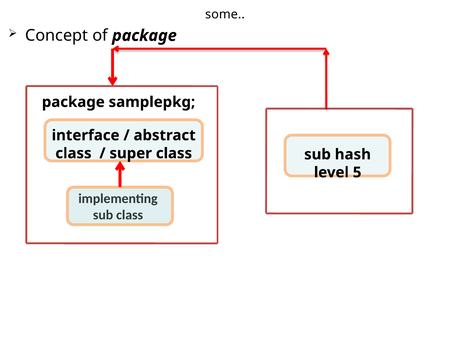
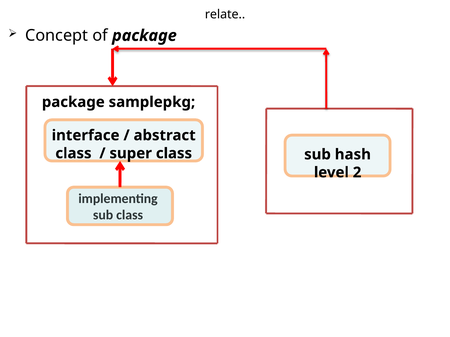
some: some -> relate
5: 5 -> 2
